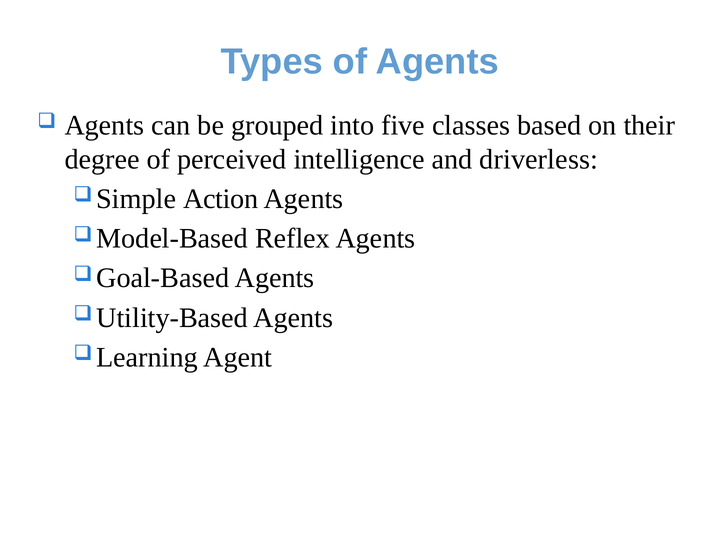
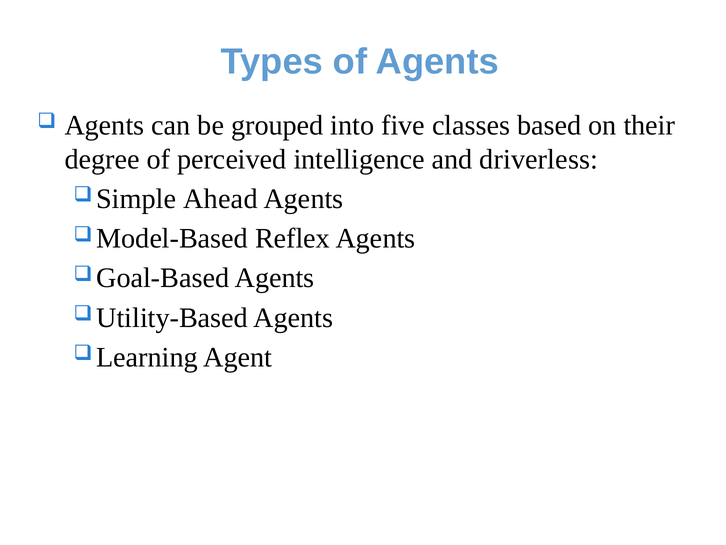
Action: Action -> Ahead
